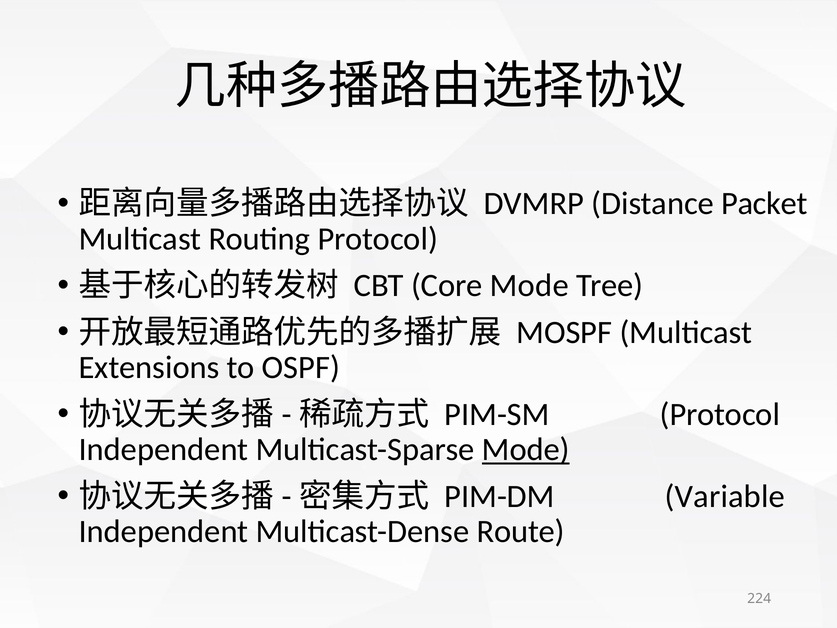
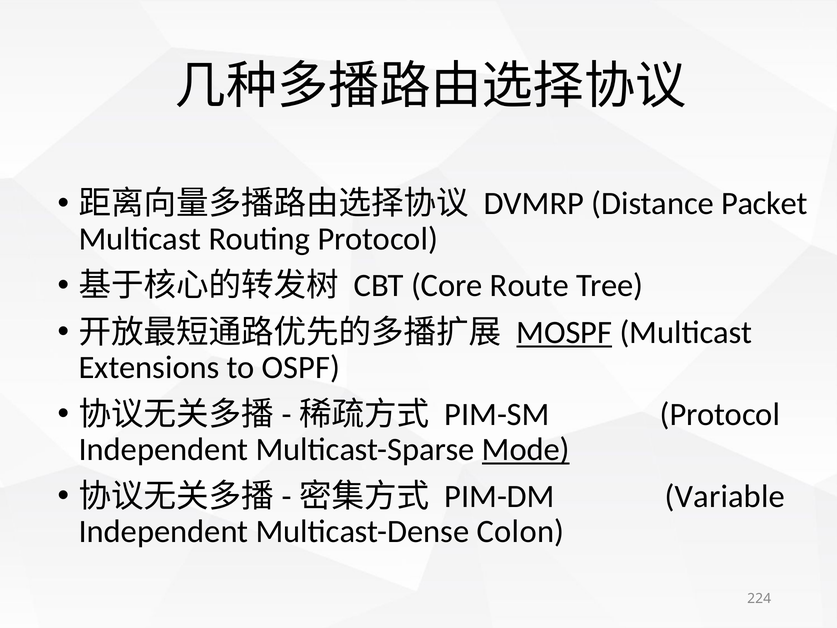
Core Mode: Mode -> Route
MOSPF underline: none -> present
Route: Route -> Colon
